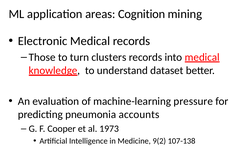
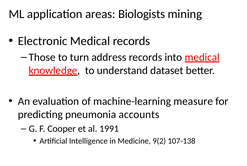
Cognition: Cognition -> Biologists
clusters: clusters -> address
pressure: pressure -> measure
1973: 1973 -> 1991
